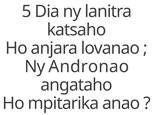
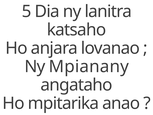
Andronao: Andronao -> Mpianany
